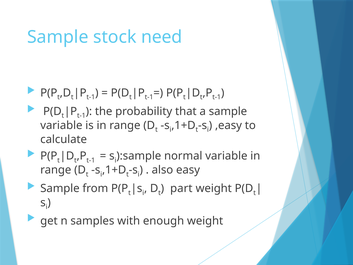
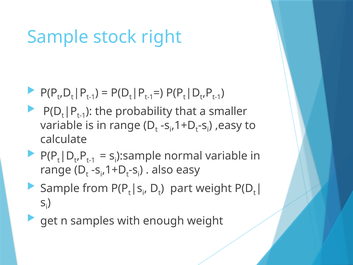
need: need -> right
a sample: sample -> smaller
